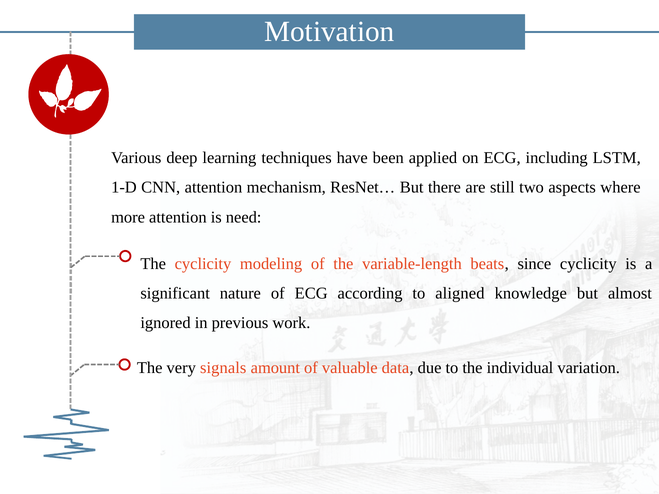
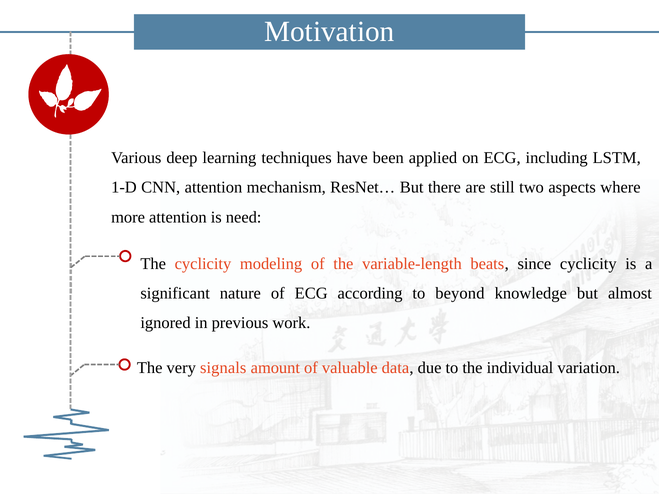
aligned: aligned -> beyond
